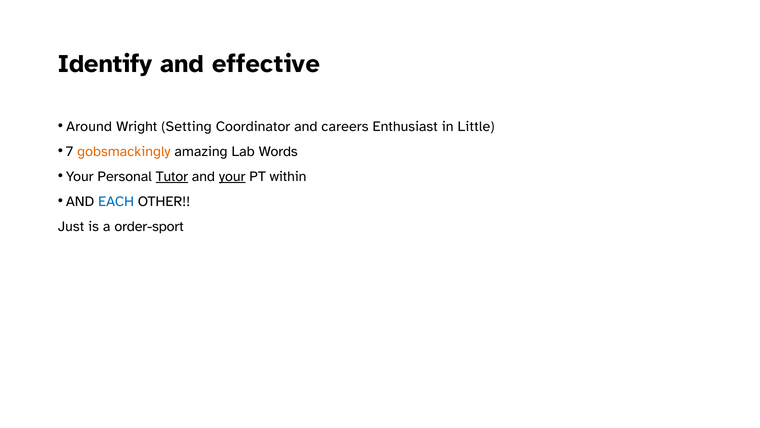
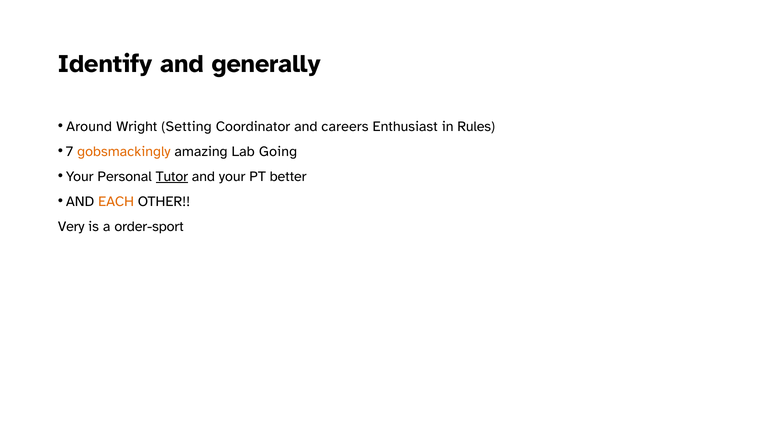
effective: effective -> generally
Little: Little -> Rules
Words: Words -> Going
your at (232, 176) underline: present -> none
within: within -> better
EACH colour: blue -> orange
Just: Just -> Very
